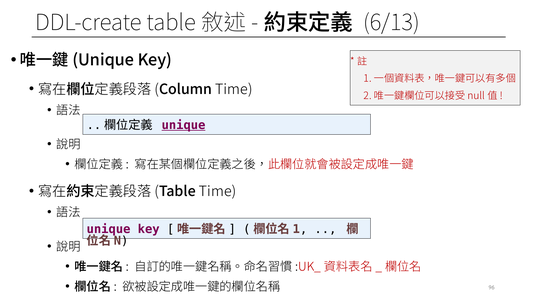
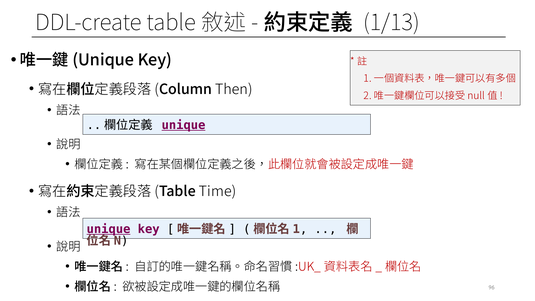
6/13: 6/13 -> 1/13
Time at (234, 89): Time -> Then
unique at (109, 229) underline: none -> present
